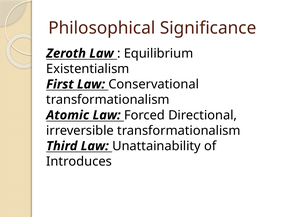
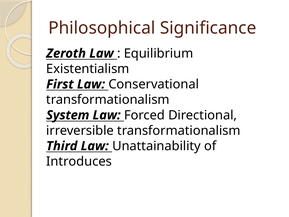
Atomic: Atomic -> System
